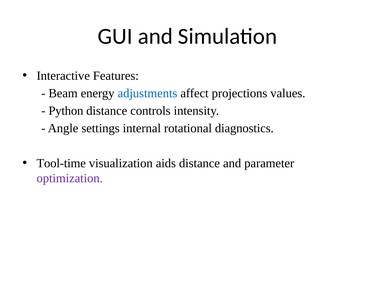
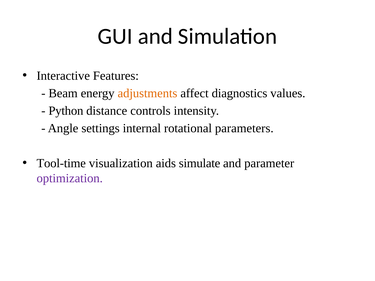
adjustments colour: blue -> orange
projections: projections -> diagnostics
diagnostics: diagnostics -> parameters
aids distance: distance -> simulate
